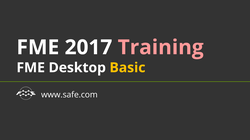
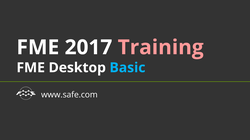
Basic colour: yellow -> light blue
